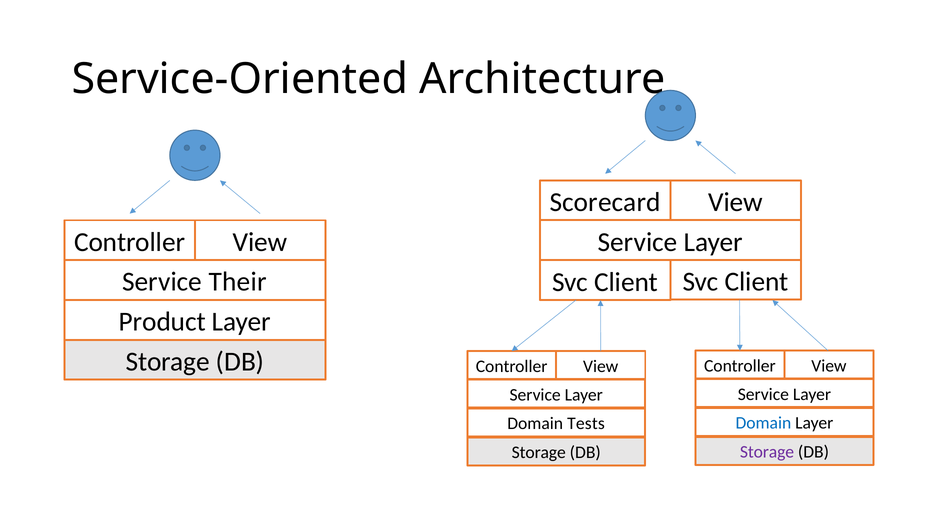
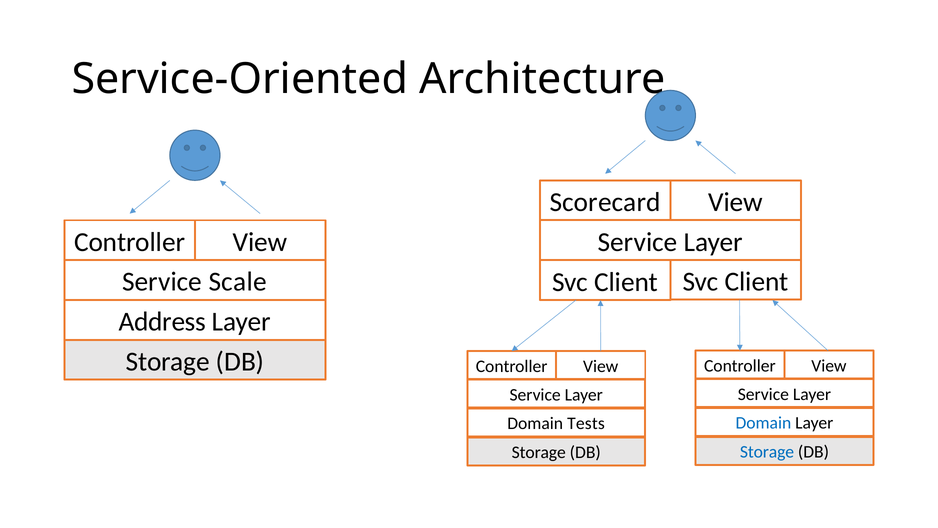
Their: Their -> Scale
Product: Product -> Address
Storage at (767, 452) colour: purple -> blue
